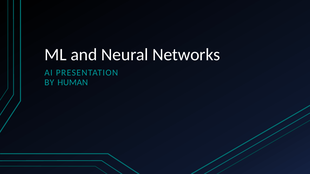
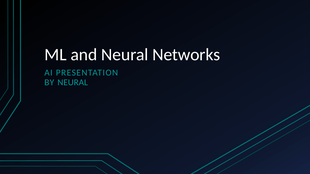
BY HUMAN: HUMAN -> NEURAL
